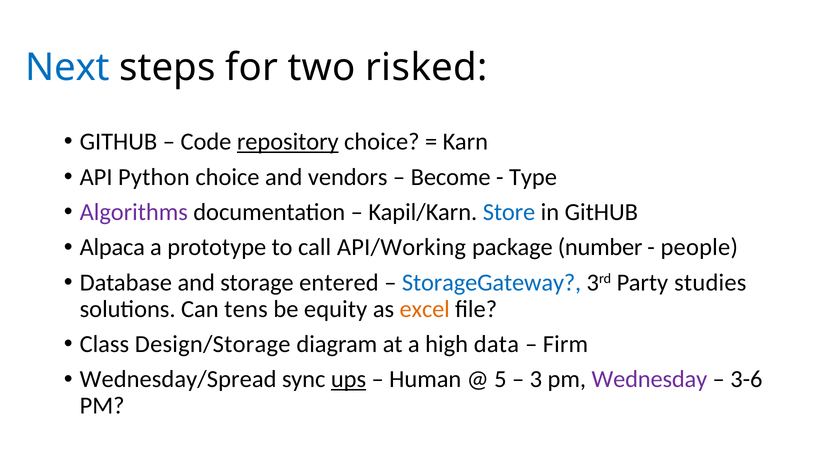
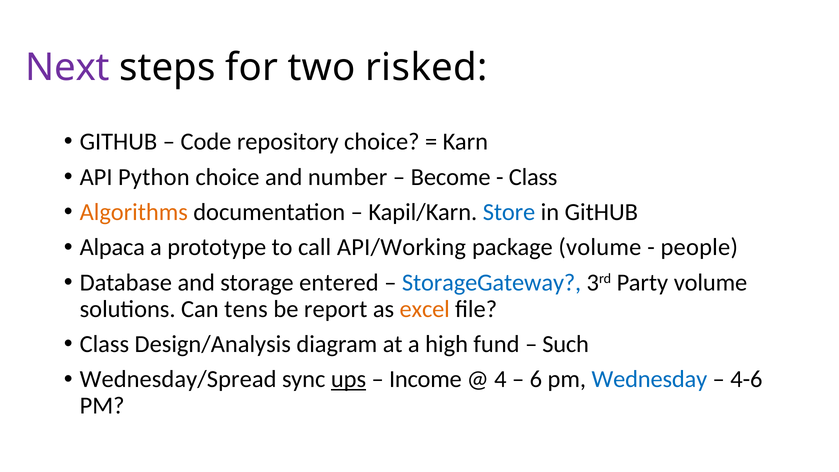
Next colour: blue -> purple
repository underline: present -> none
vendors: vendors -> number
Type at (533, 177): Type -> Class
Algorithms colour: purple -> orange
package number: number -> volume
Party studies: studies -> volume
equity: equity -> report
Design/Storage: Design/Storage -> Design/Analysis
data: data -> fund
Firm: Firm -> Such
Human: Human -> Income
5: 5 -> 4
3: 3 -> 6
Wednesday colour: purple -> blue
3-6: 3-6 -> 4-6
